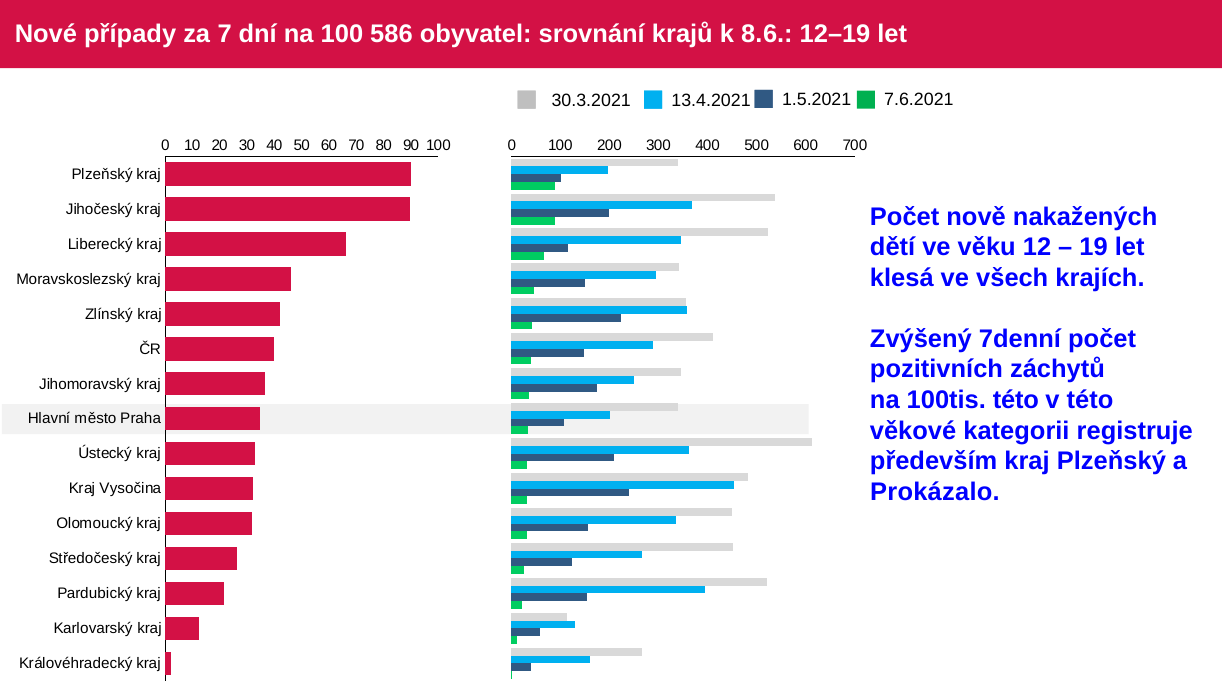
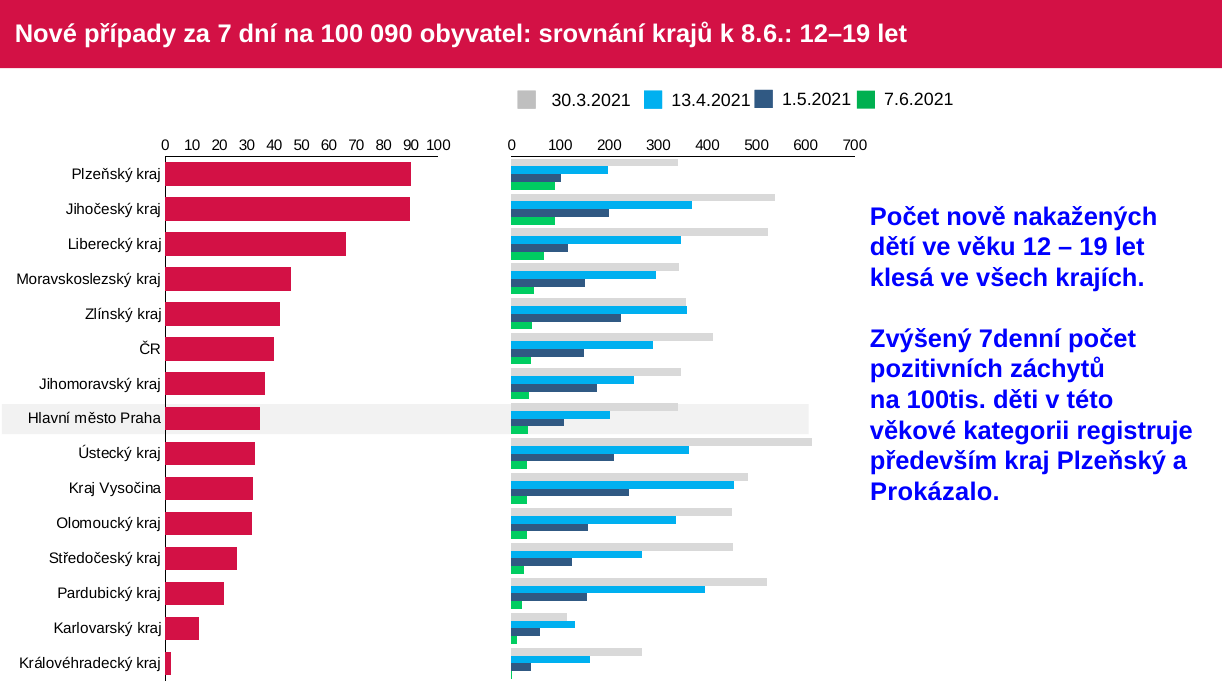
586: 586 -> 090
100tis této: této -> děti
